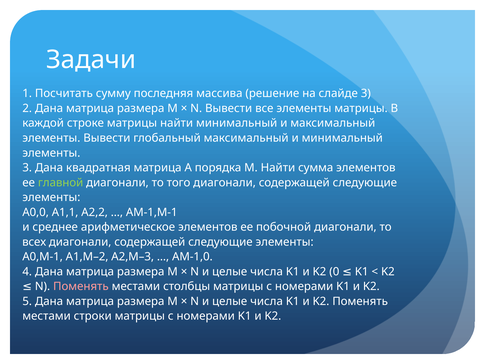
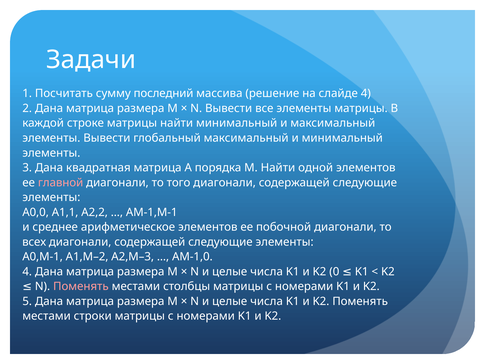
последняя: последняя -> последний
слайде 3: 3 -> 4
сумма: сумма -> одной
главной colour: light green -> pink
